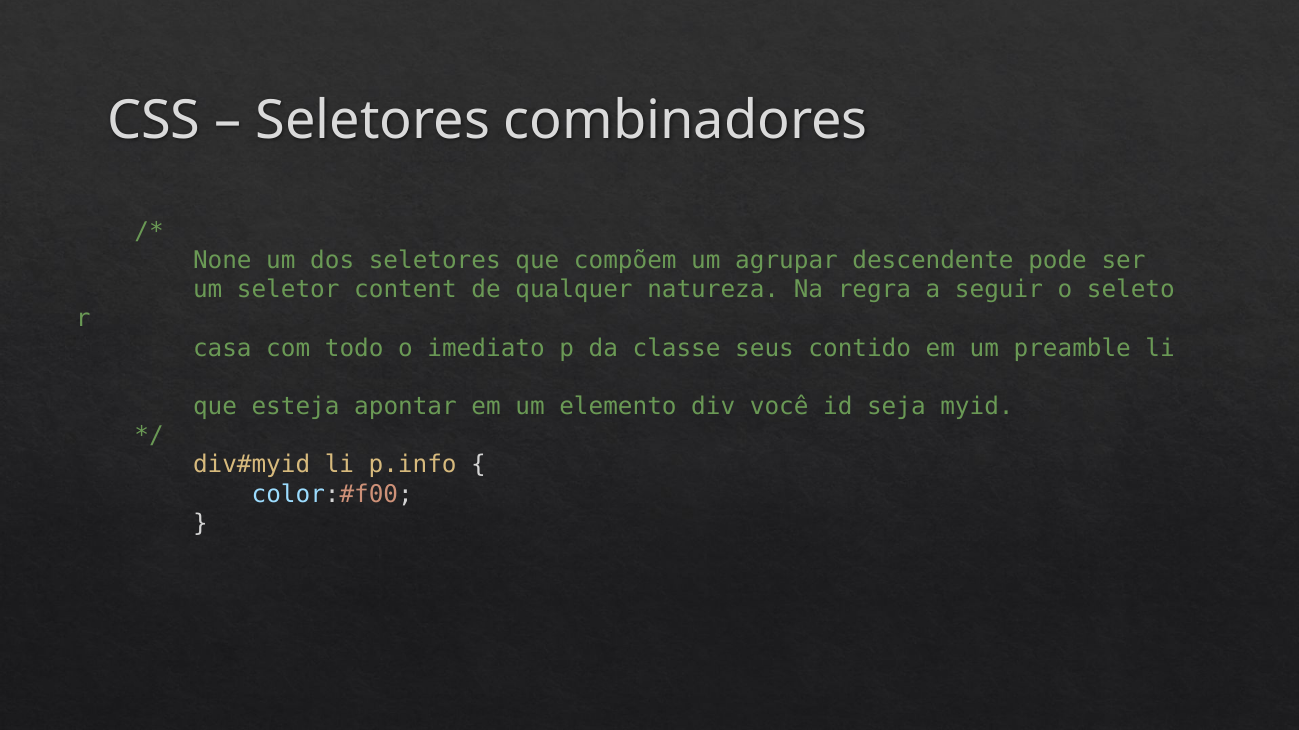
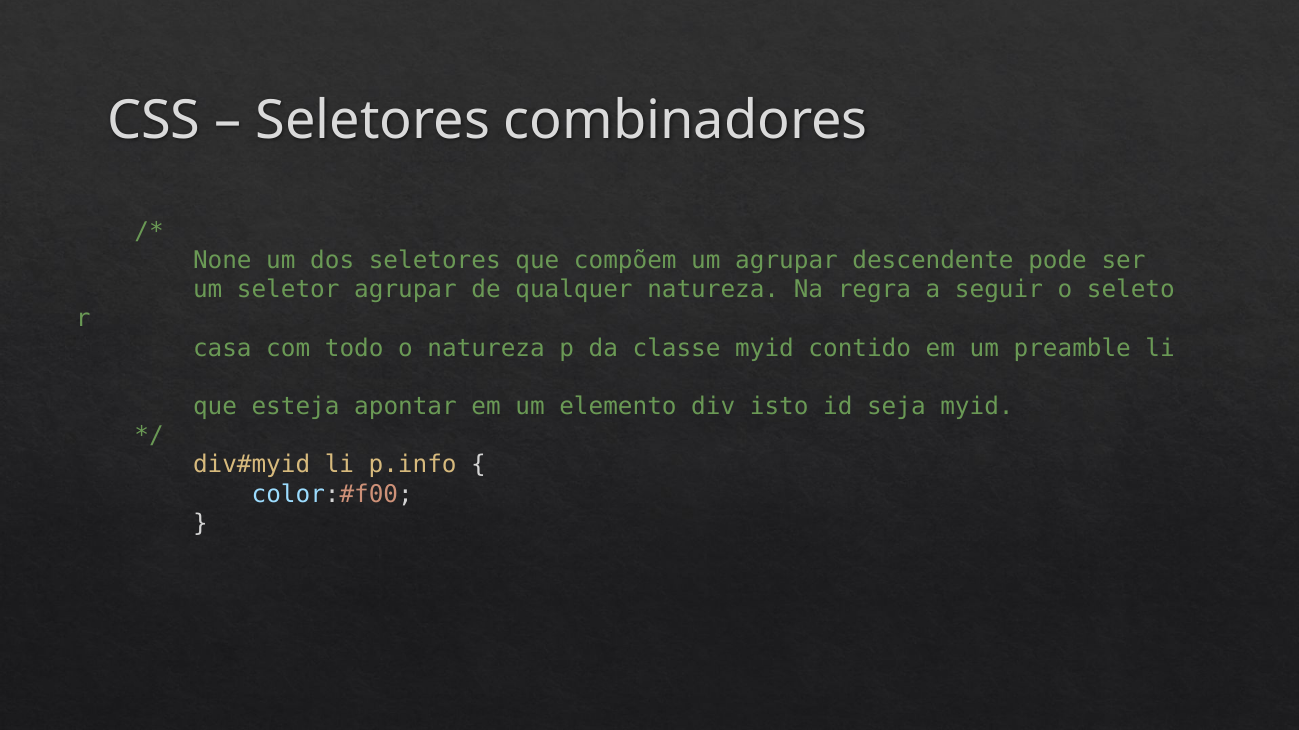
seletor content: content -> agrupar
o imediato: imediato -> natureza
classe seus: seus -> myid
você: você -> isto
